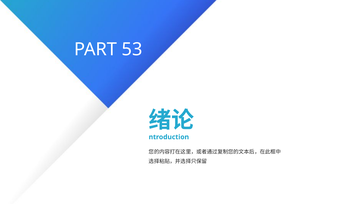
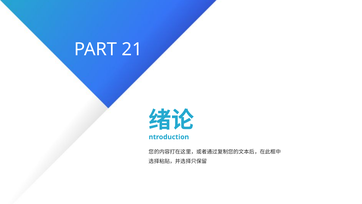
53: 53 -> 21
